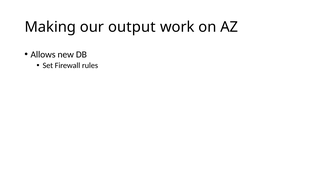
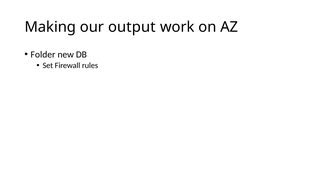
Allows: Allows -> Folder
